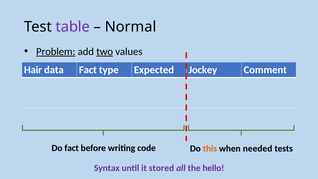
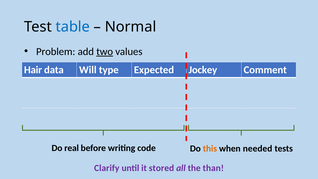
table colour: purple -> blue
Problem underline: present -> none
data Fact: Fact -> Will
Do fact: fact -> real
Syntax: Syntax -> Clarify
hello: hello -> than
